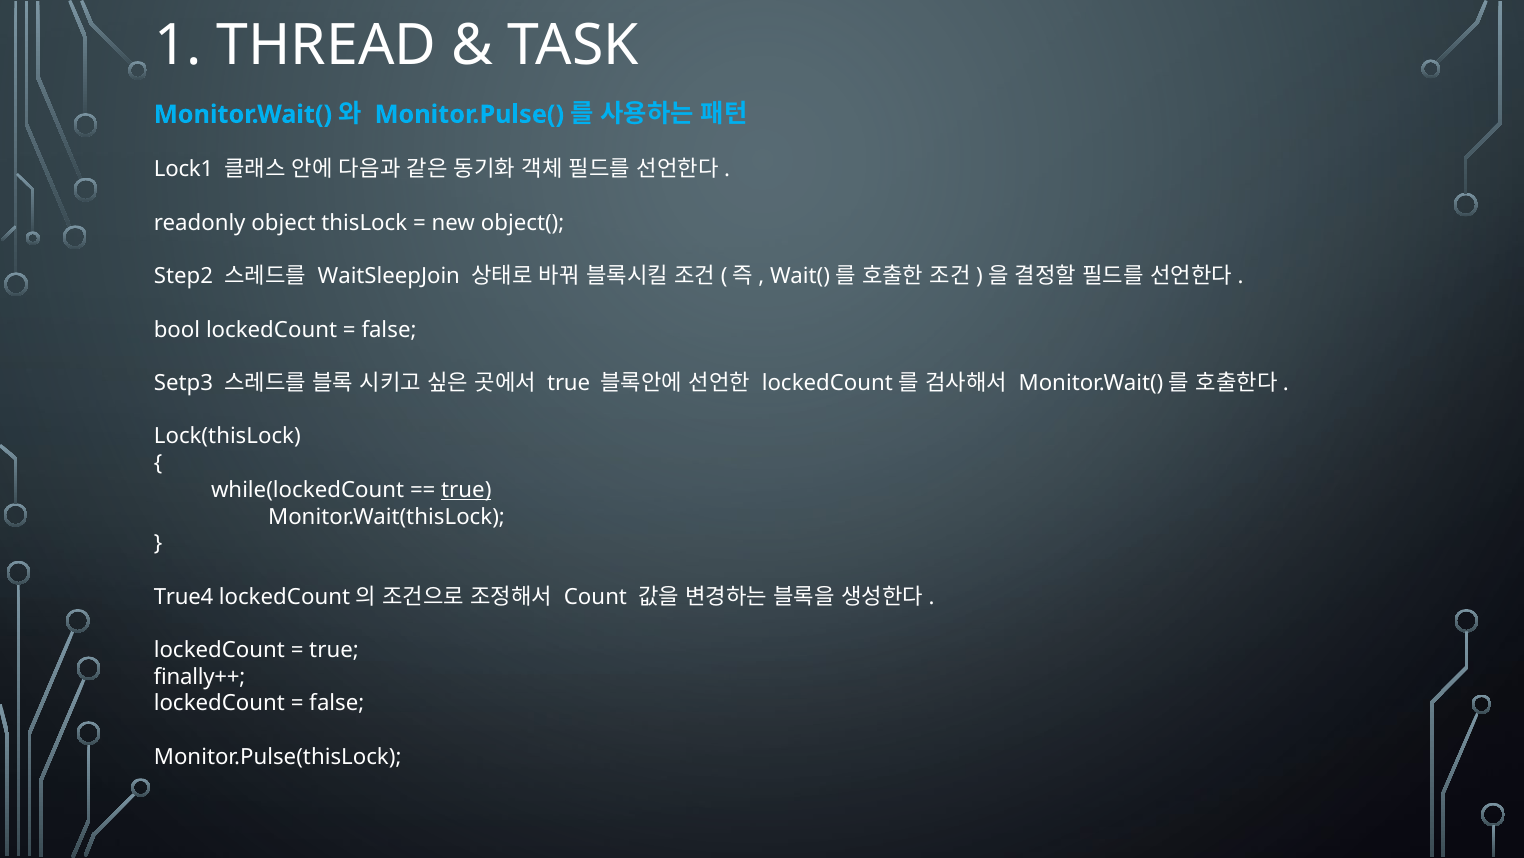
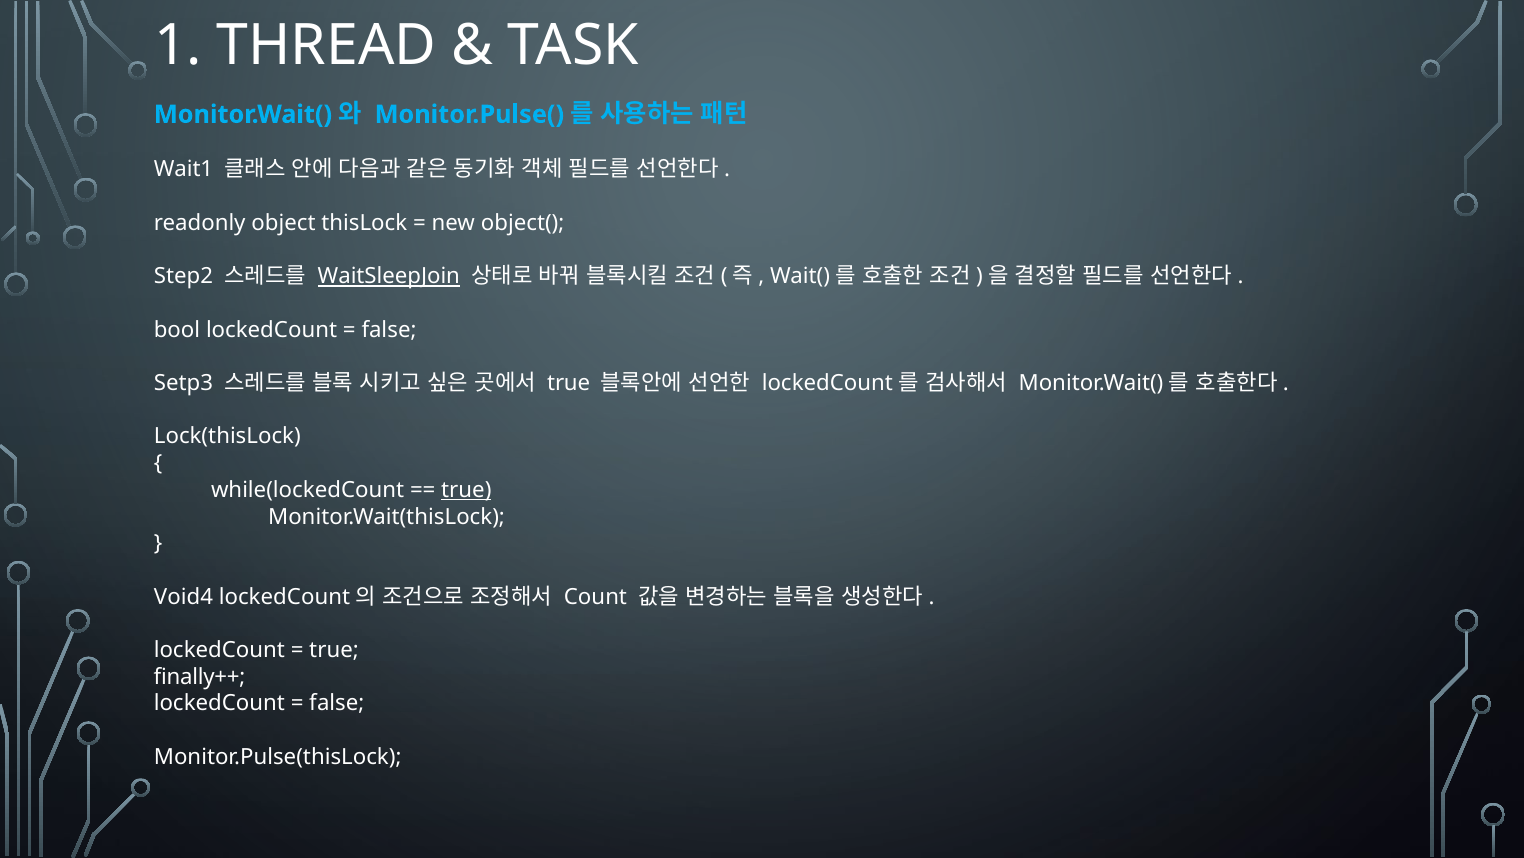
Lock1: Lock1 -> Wait1
WaitSleepJoin underline: none -> present
True4: True4 -> Void4
